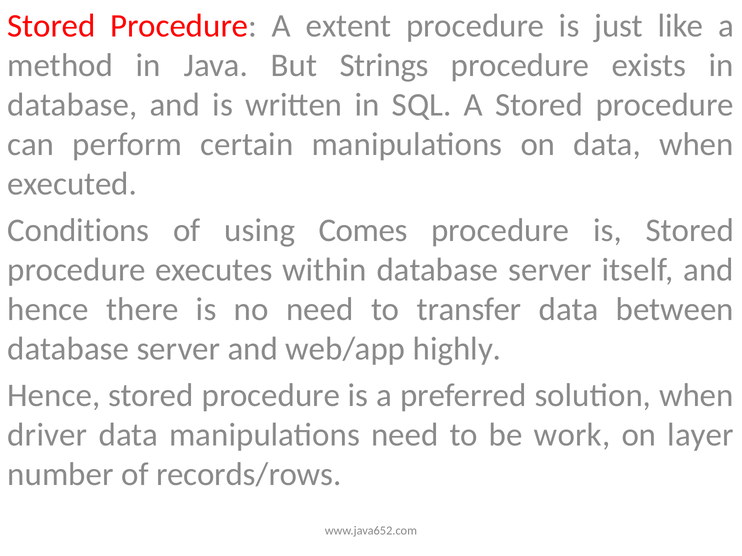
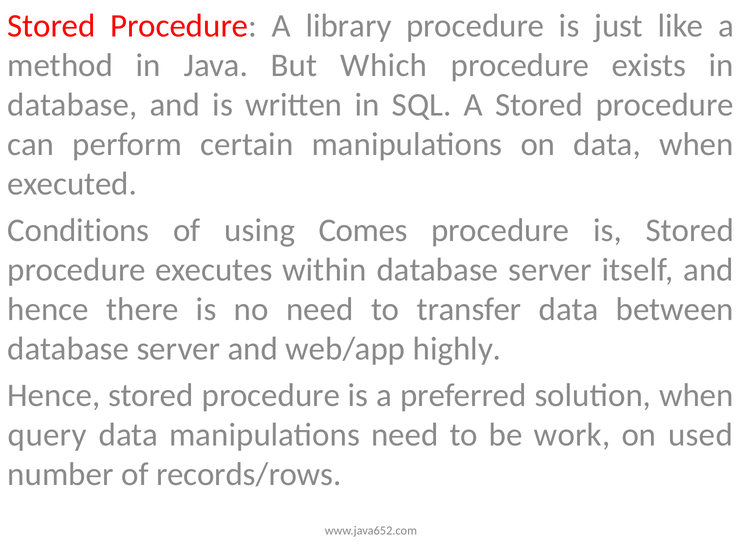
extent: extent -> library
Strings: Strings -> Which
driver: driver -> query
layer: layer -> used
